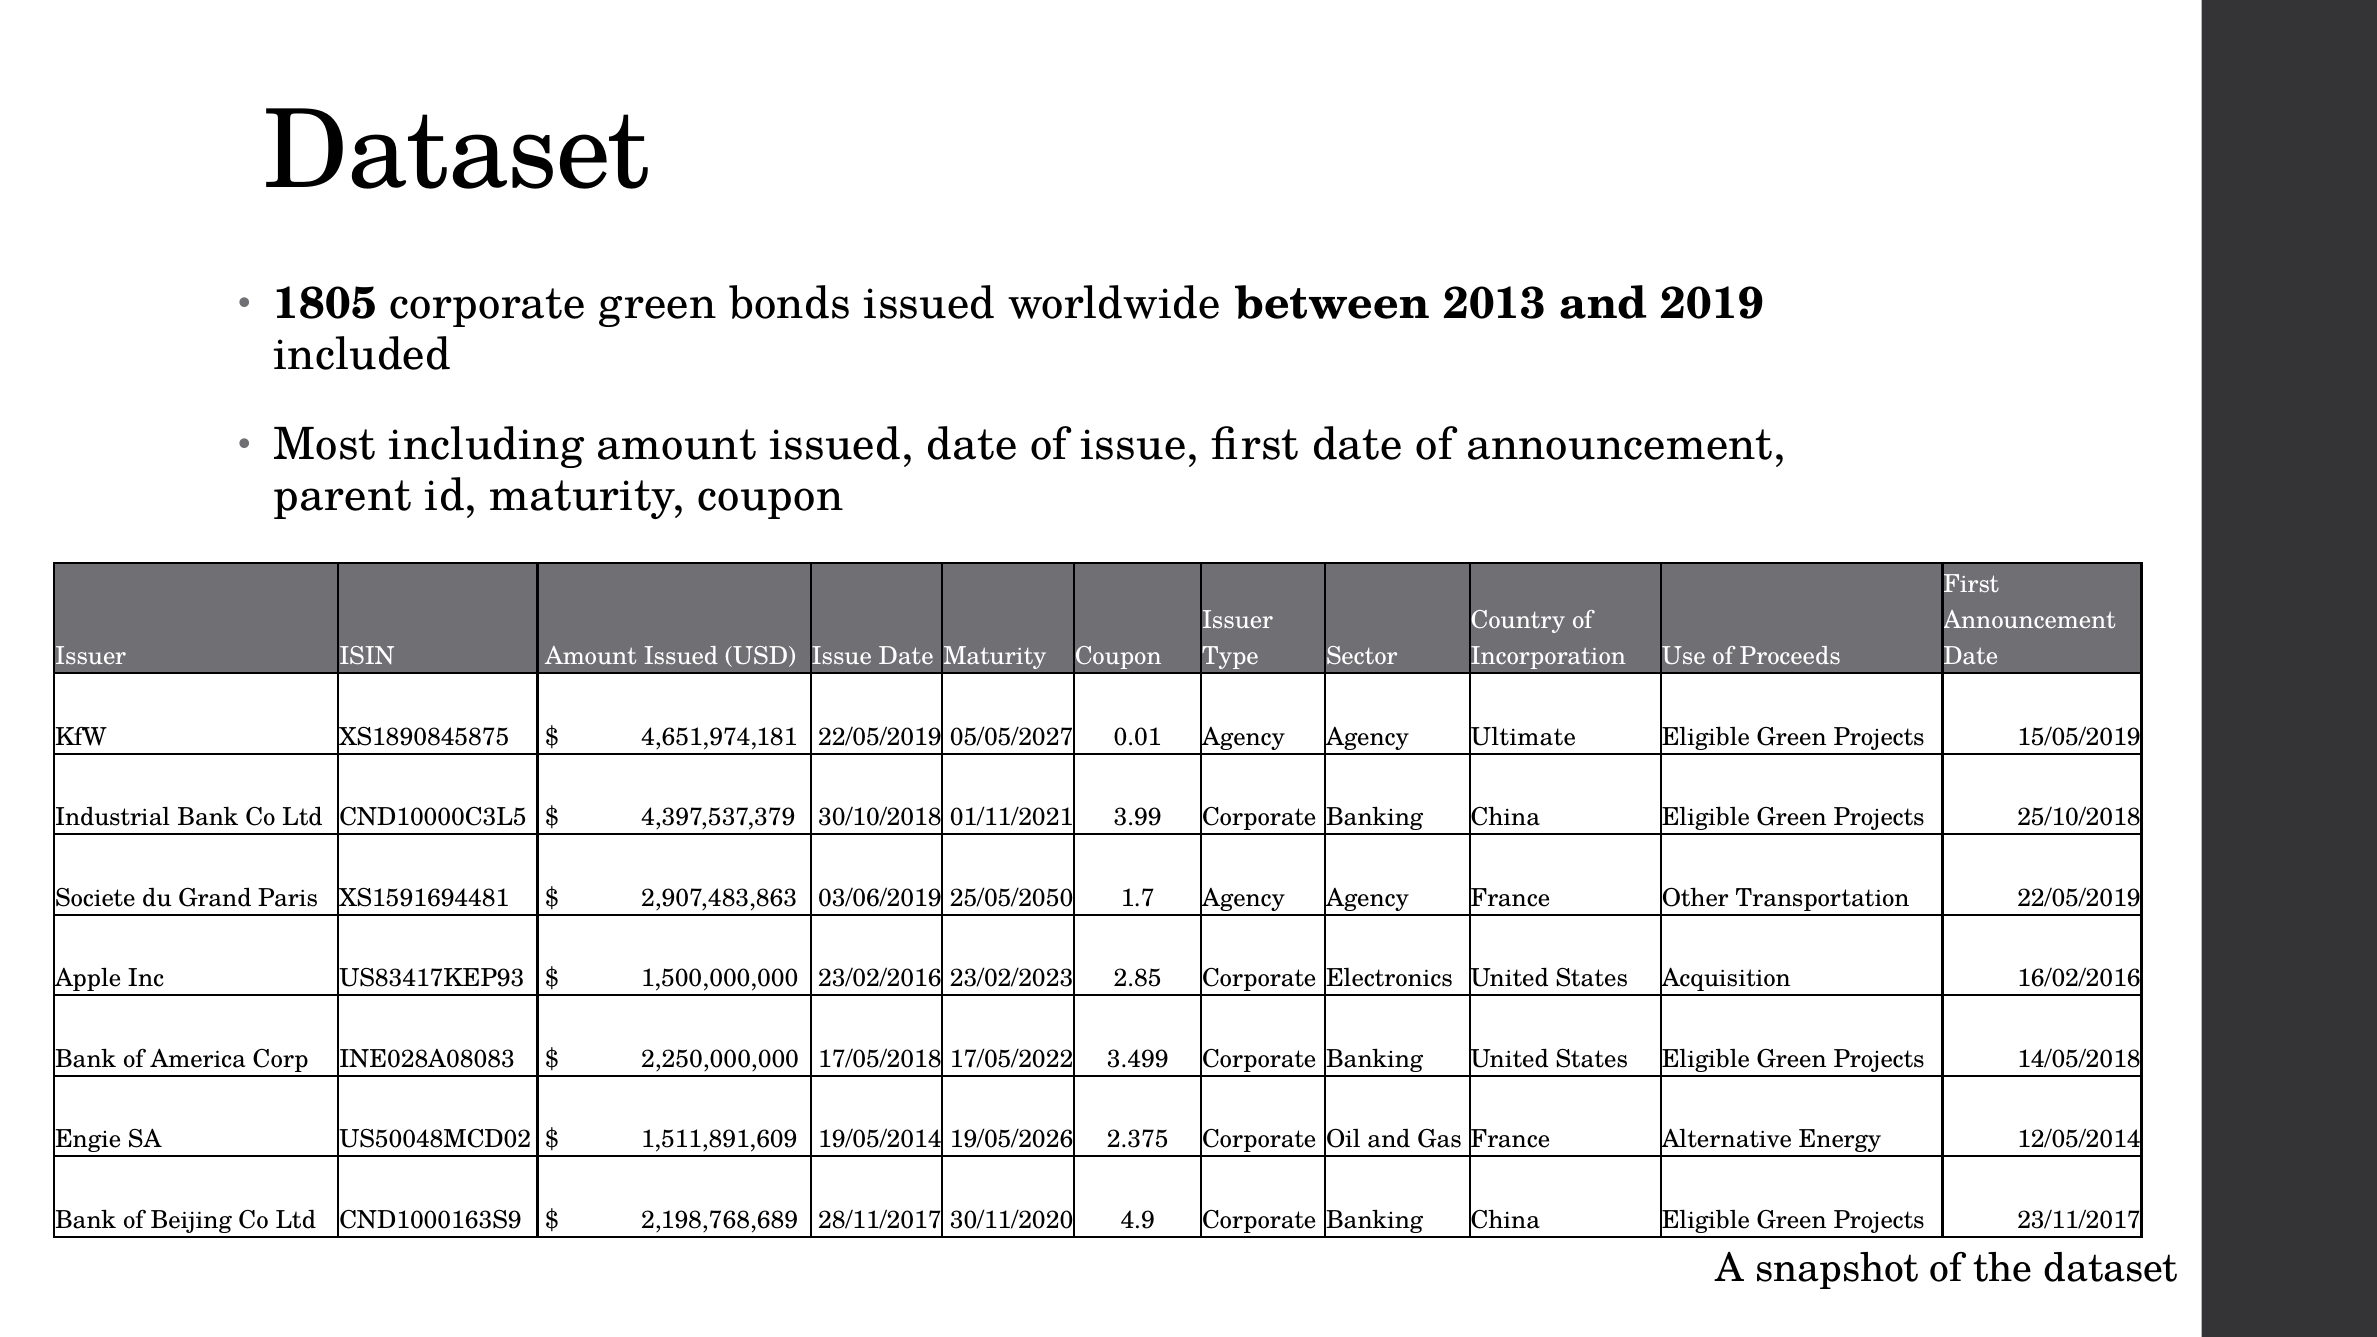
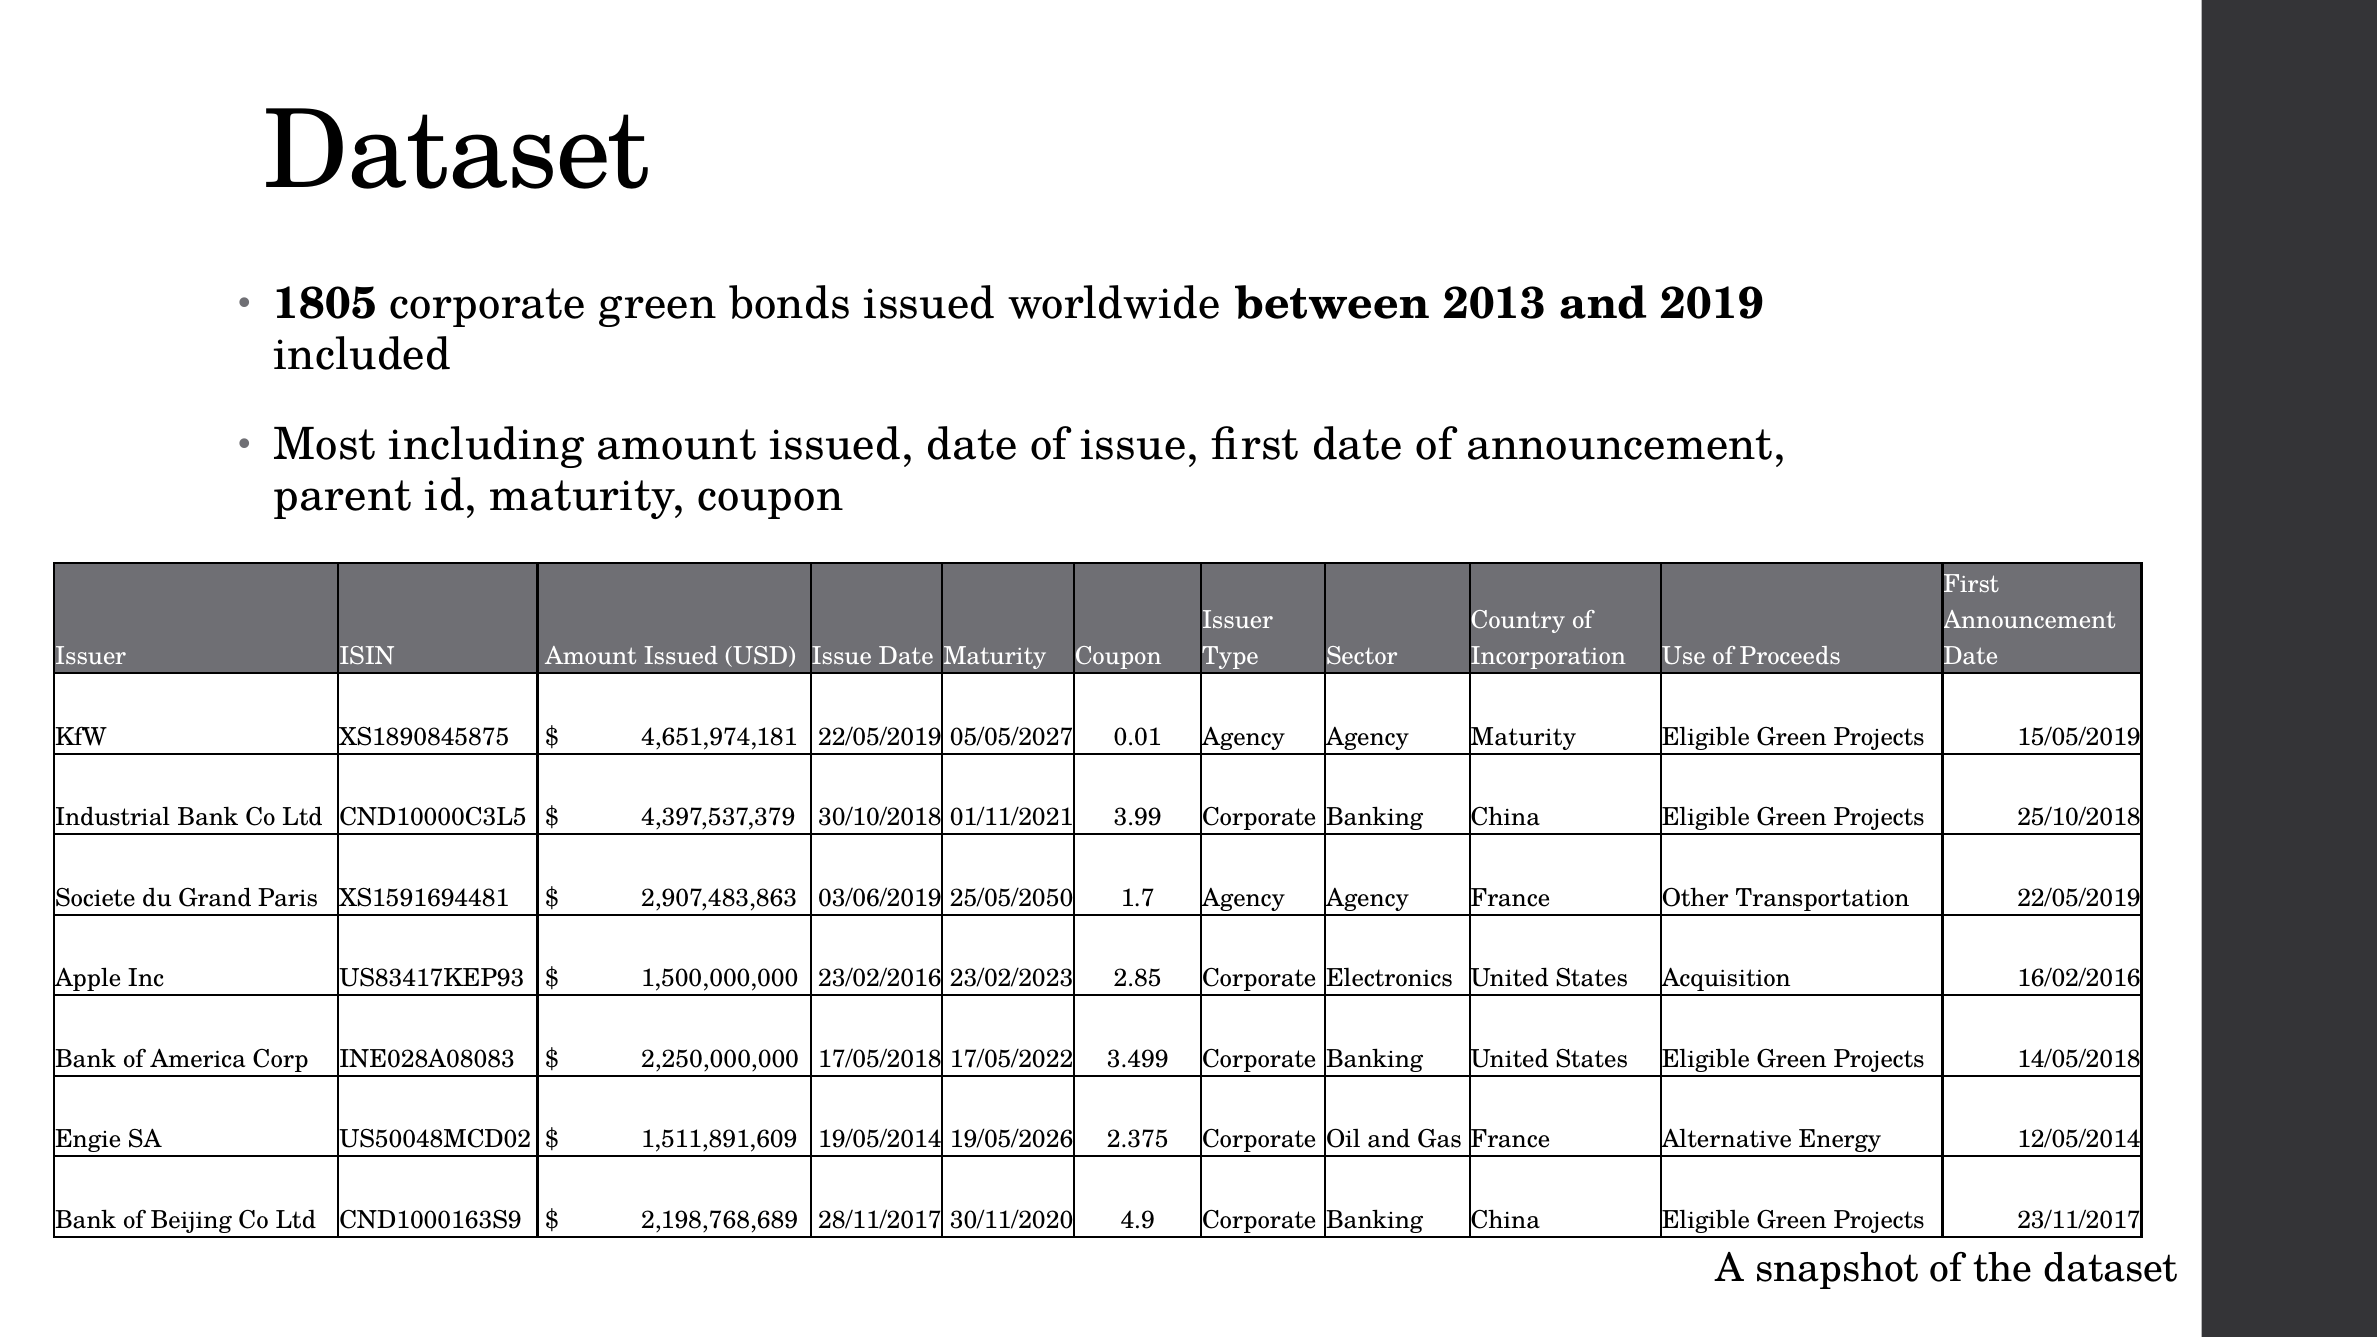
Agency Ultimate: Ultimate -> Maturity
